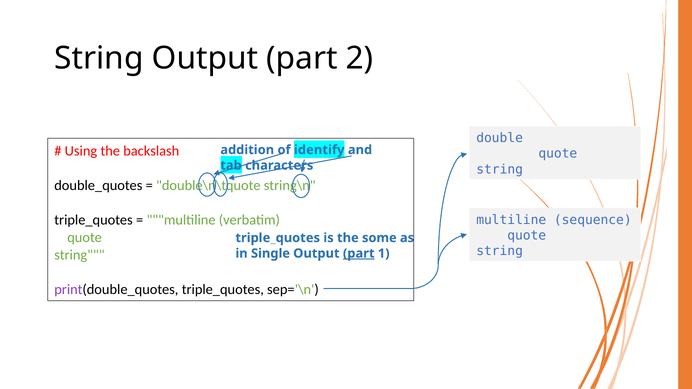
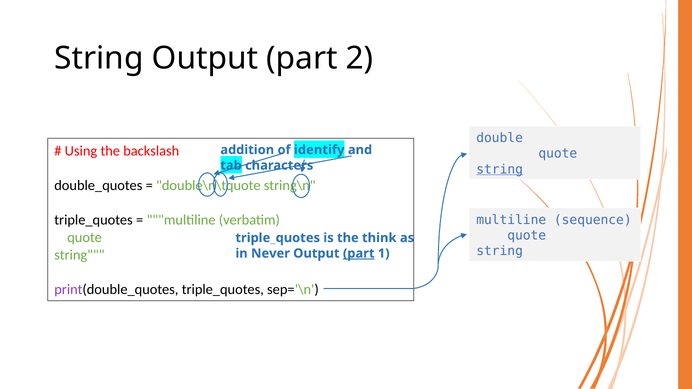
string at (500, 169) underline: none -> present
some: some -> think
Single: Single -> Never
